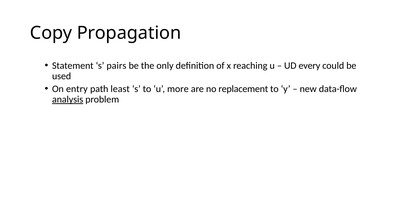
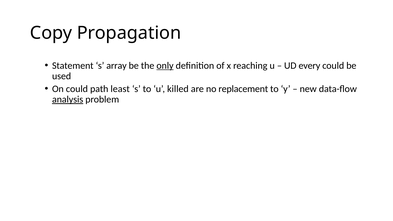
pairs: pairs -> array
only underline: none -> present
On entry: entry -> could
more: more -> killed
